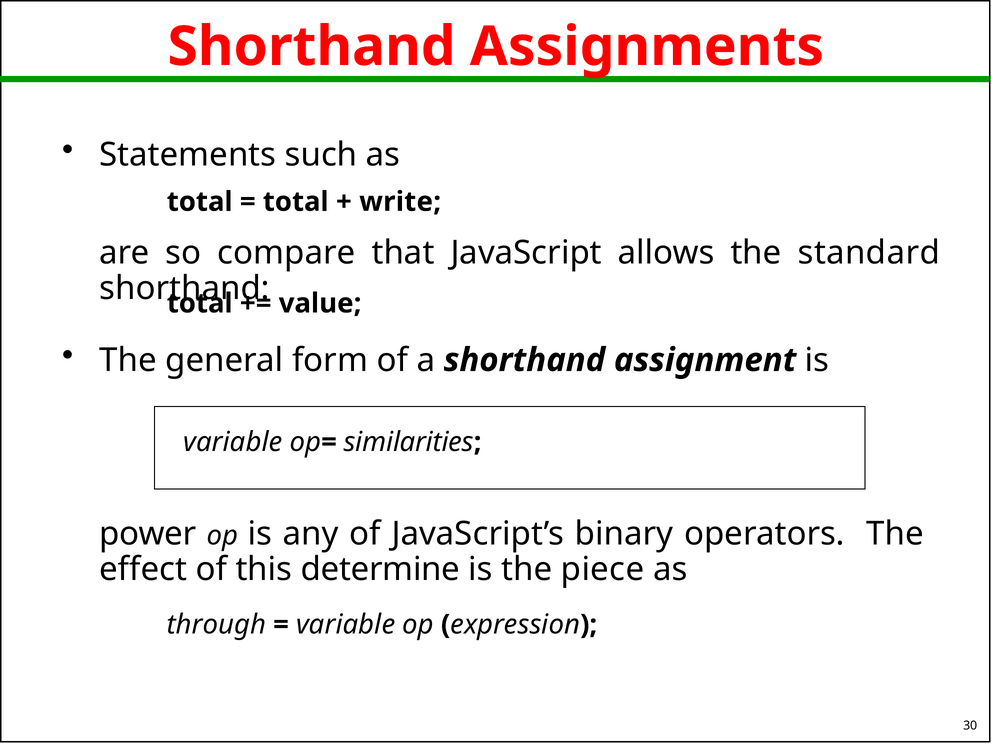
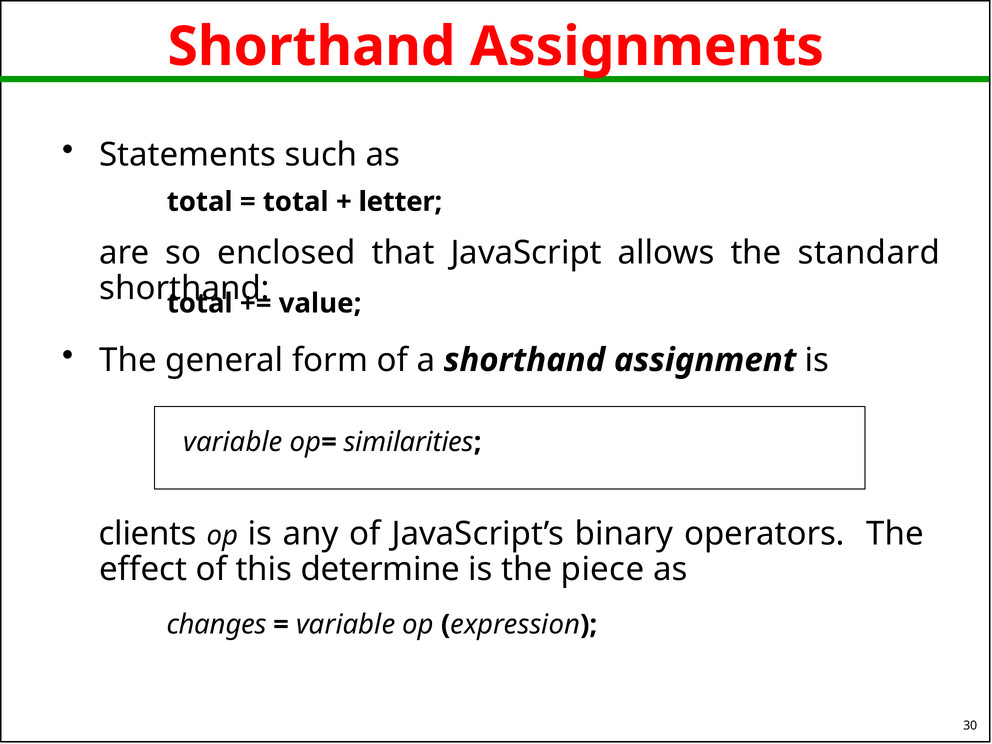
write: write -> letter
compare: compare -> enclosed
power: power -> clients
through: through -> changes
